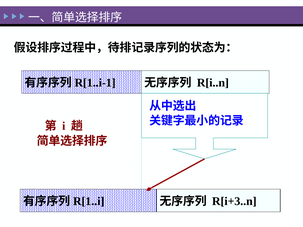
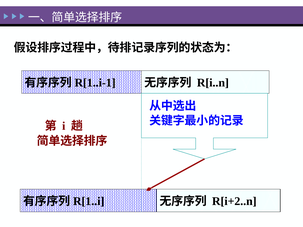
R[i+3..n: R[i+3..n -> R[i+2..n
